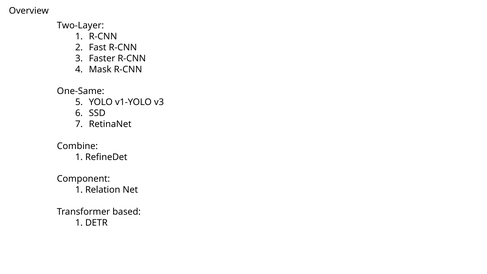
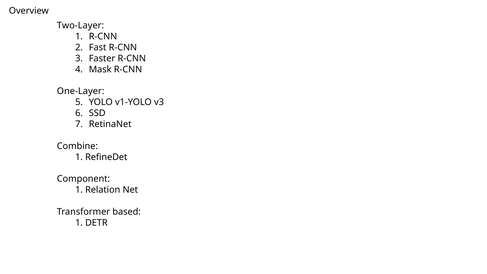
One-Same: One-Same -> One-Layer
